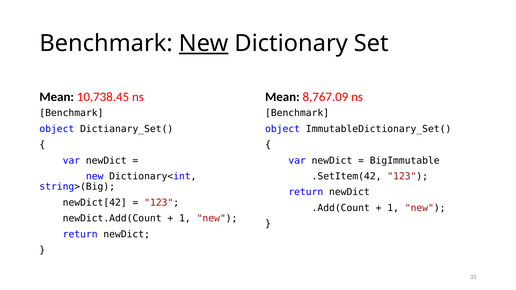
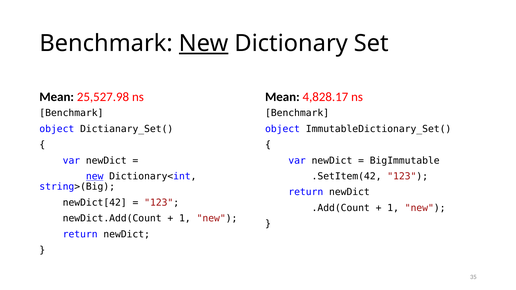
10,738.45: 10,738.45 -> 25,527.98
8,767.09: 8,767.09 -> 4,828.17
new at (95, 176) underline: none -> present
